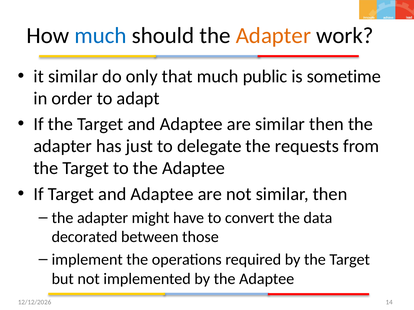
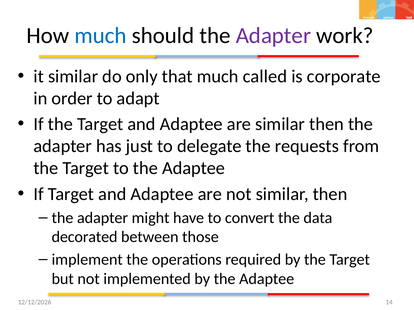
Adapter at (273, 36) colour: orange -> purple
public: public -> called
sometime: sometime -> corporate
